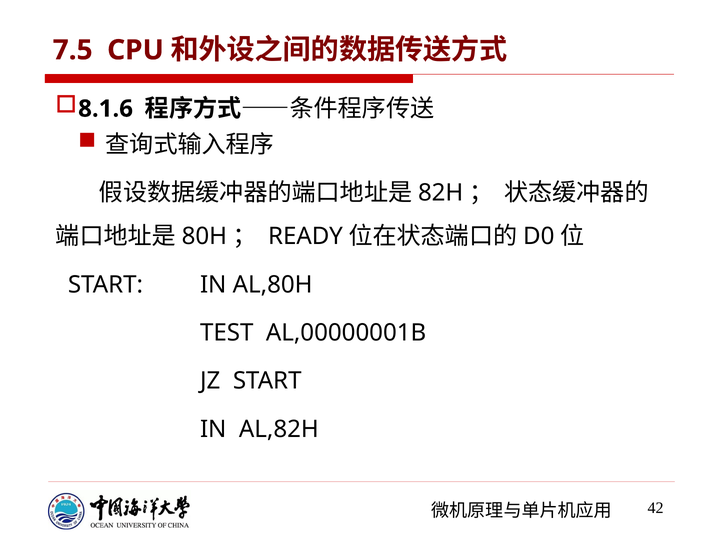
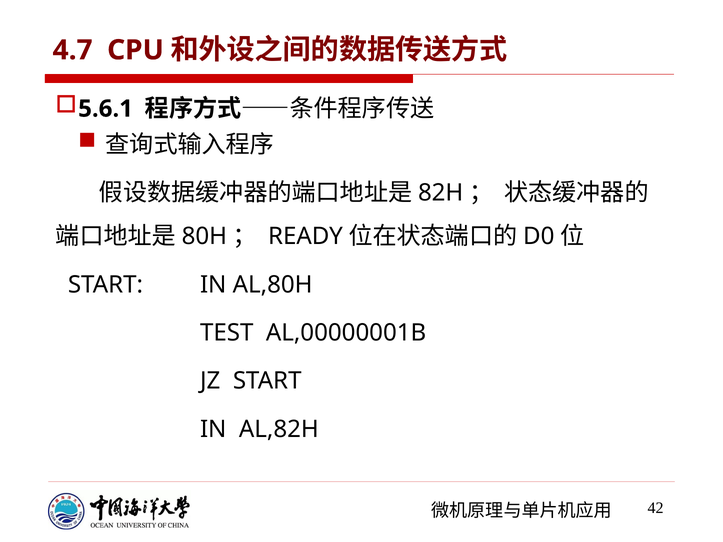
7.5: 7.5 -> 4.7
8.1.6: 8.1.6 -> 5.6.1
